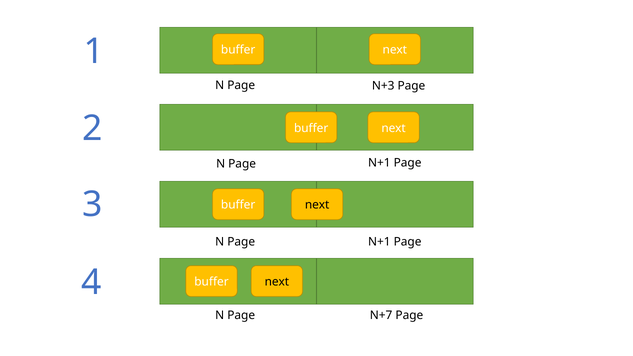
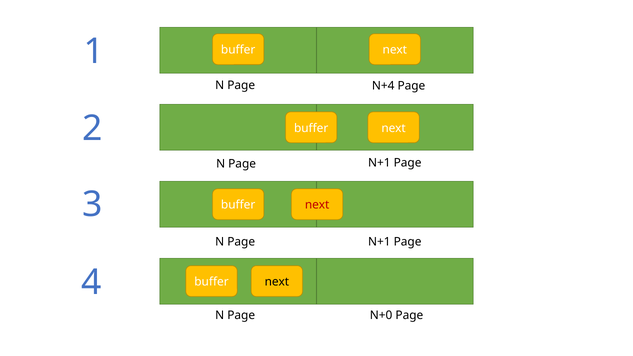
N+3: N+3 -> N+4
next at (317, 205) colour: black -> red
N+7: N+7 -> N+0
